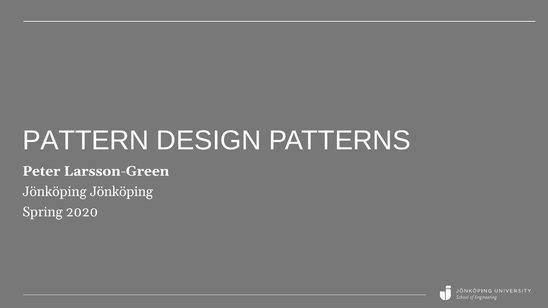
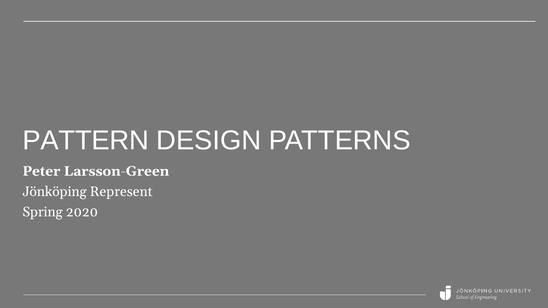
Jönköping Jönköping: Jönköping -> Represent
